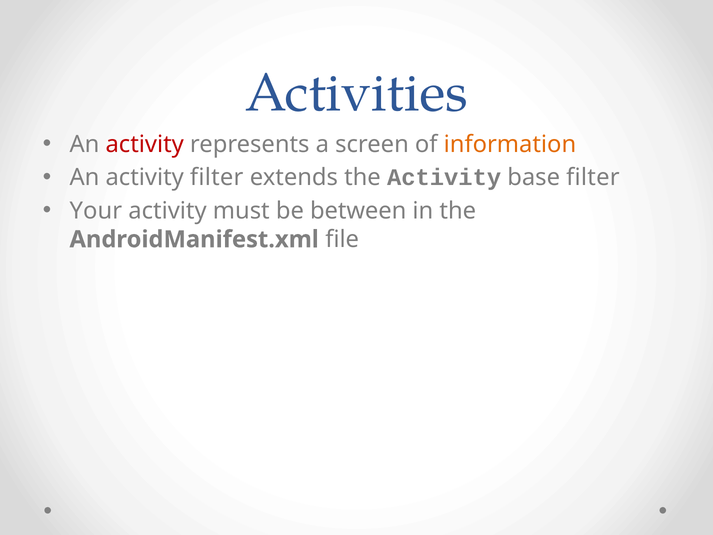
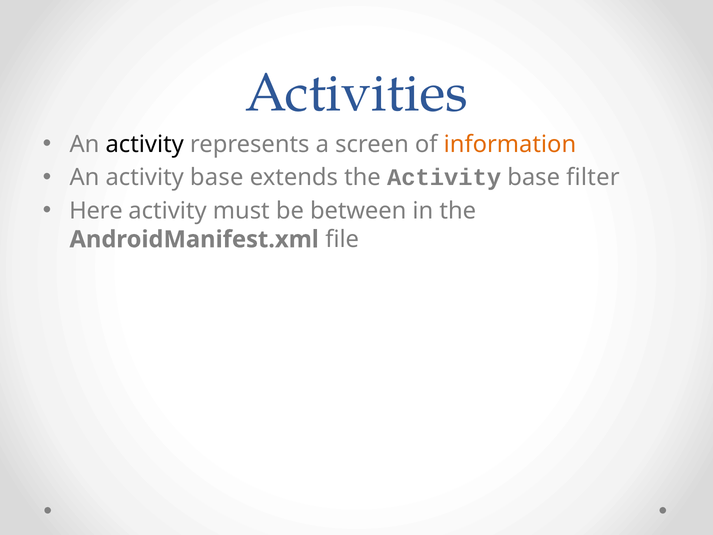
activity at (145, 144) colour: red -> black
An activity filter: filter -> base
Your: Your -> Here
